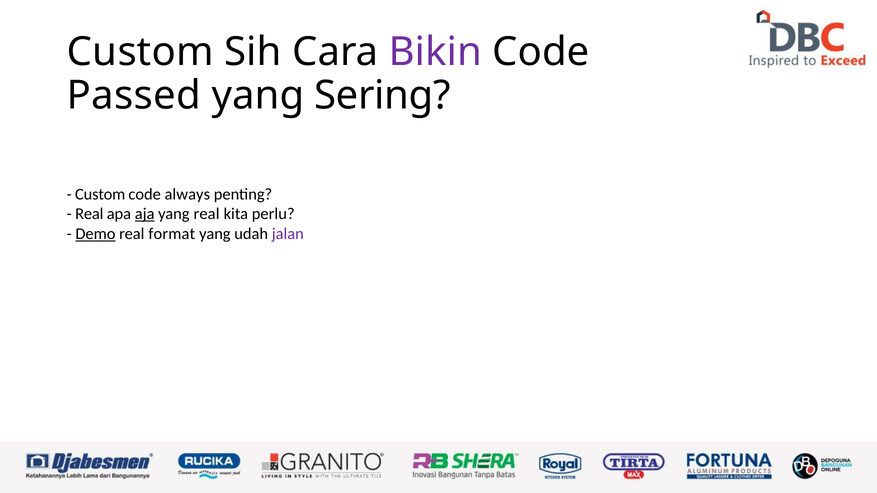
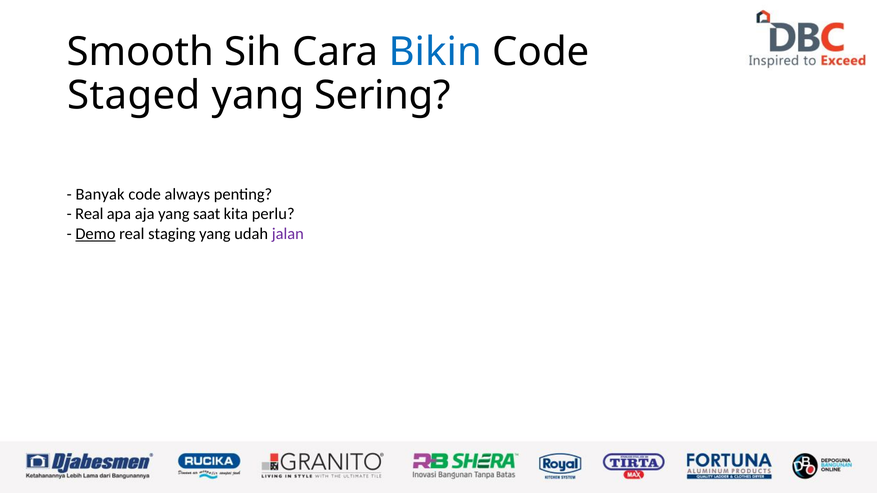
Custom at (140, 52): Custom -> Smooth
Bikin colour: purple -> blue
Passed: Passed -> Staged
Custom at (100, 194): Custom -> Banyak
aja underline: present -> none
yang real: real -> saat
format: format -> staging
